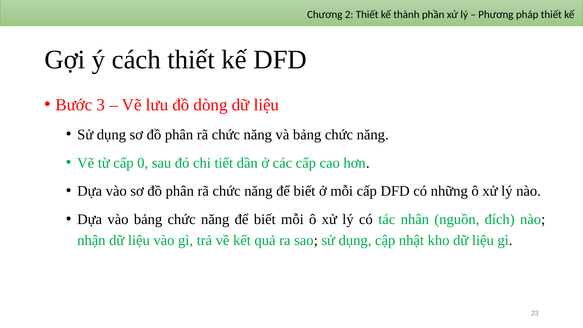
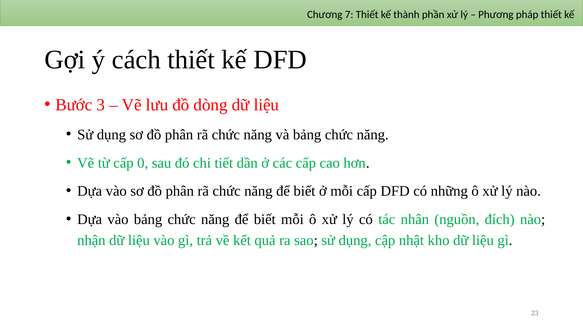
2: 2 -> 7
